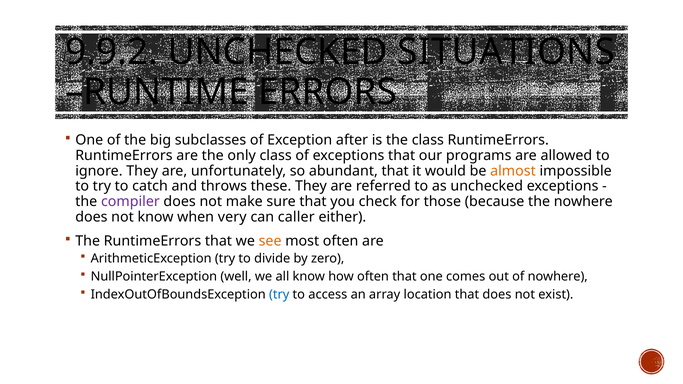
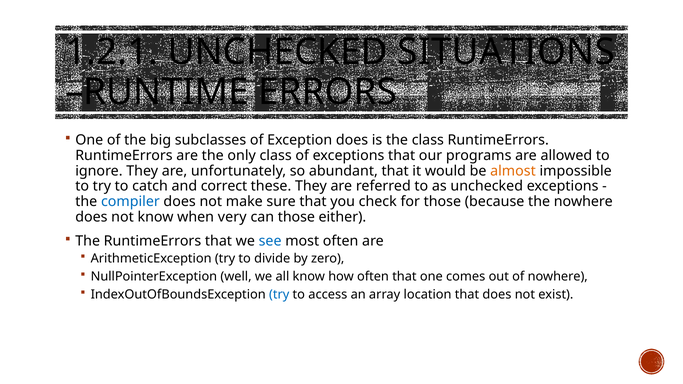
9.9.2: 9.9.2 -> 1.2.1
Exception after: after -> does
throws: throws -> correct
compiler colour: purple -> blue
can caller: caller -> those
see colour: orange -> blue
